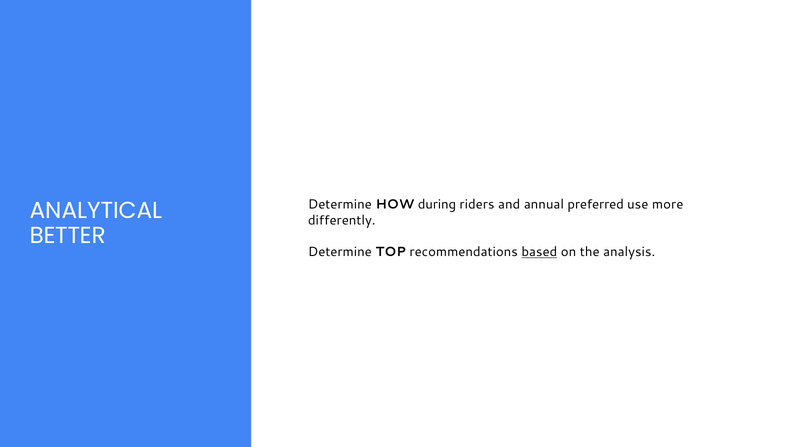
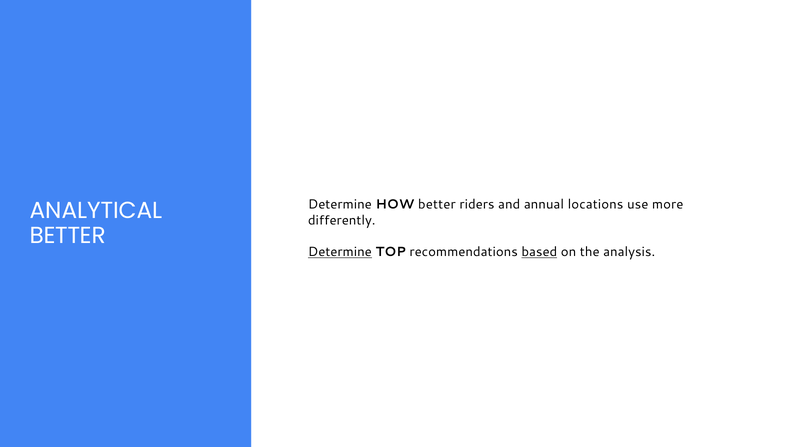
HOW during: during -> better
preferred: preferred -> locations
Determine at (340, 252) underline: none -> present
